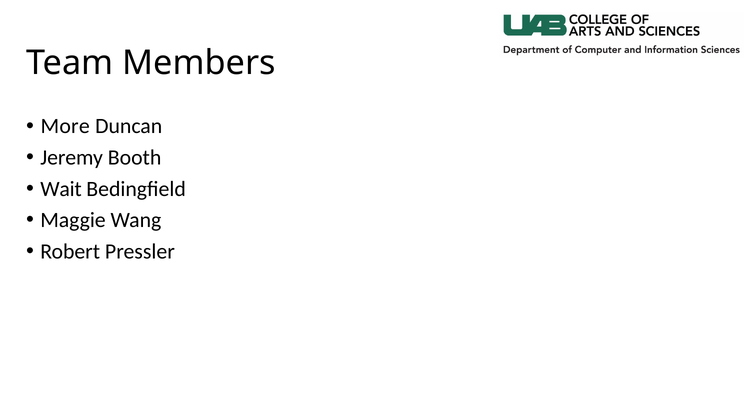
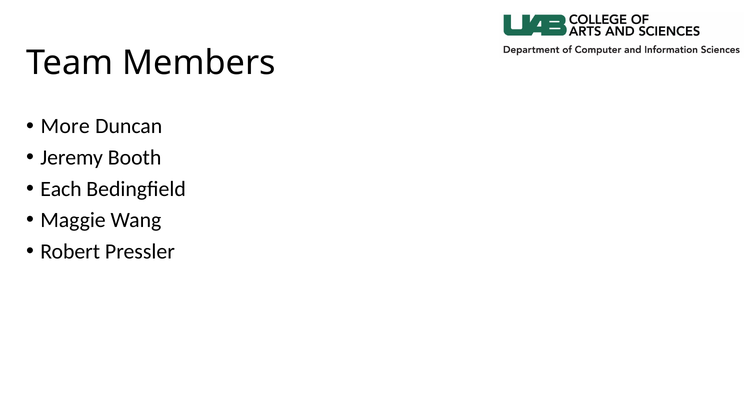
Wait: Wait -> Each
